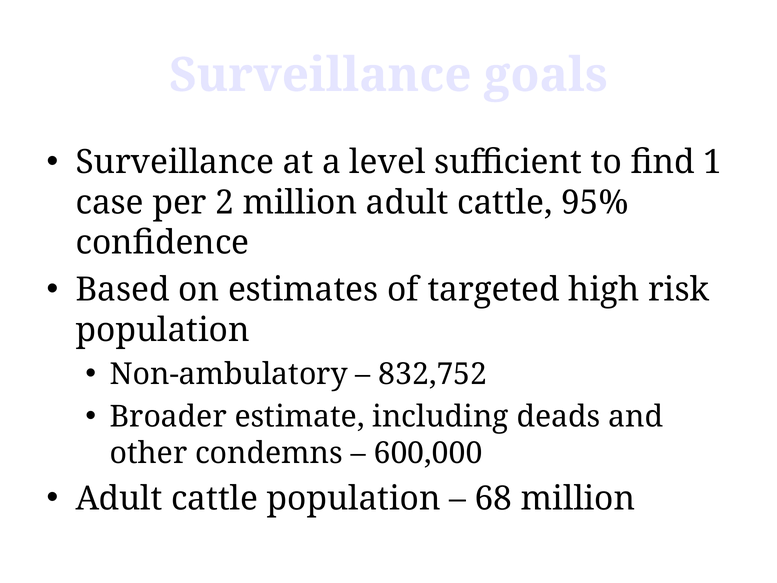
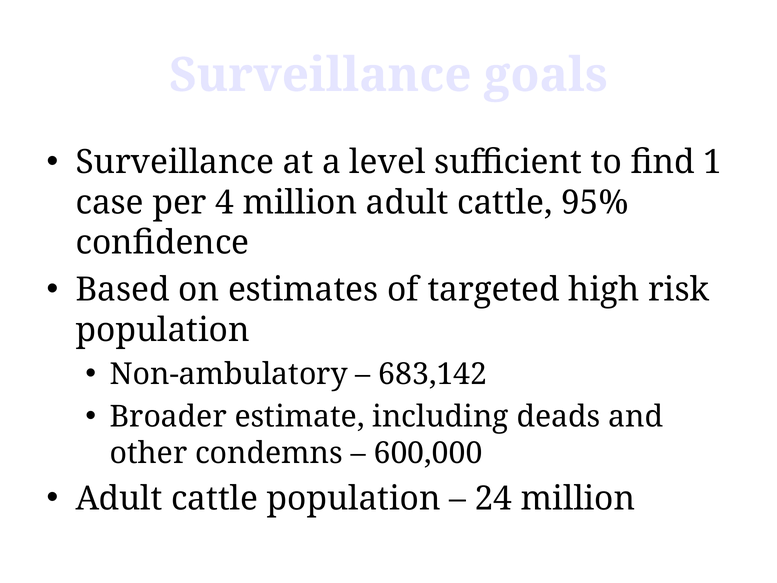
2: 2 -> 4
832,752: 832,752 -> 683,142
68: 68 -> 24
